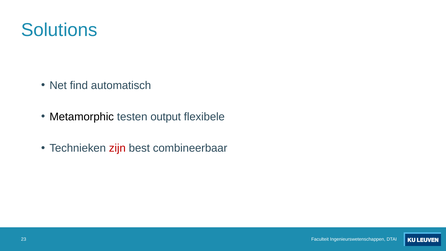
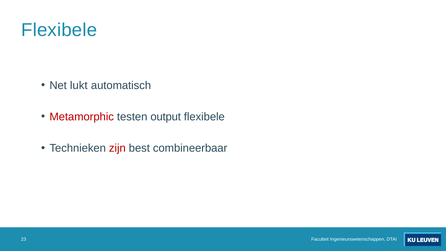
Solutions at (59, 30): Solutions -> Flexibele
find: find -> lukt
Metamorphic colour: black -> red
